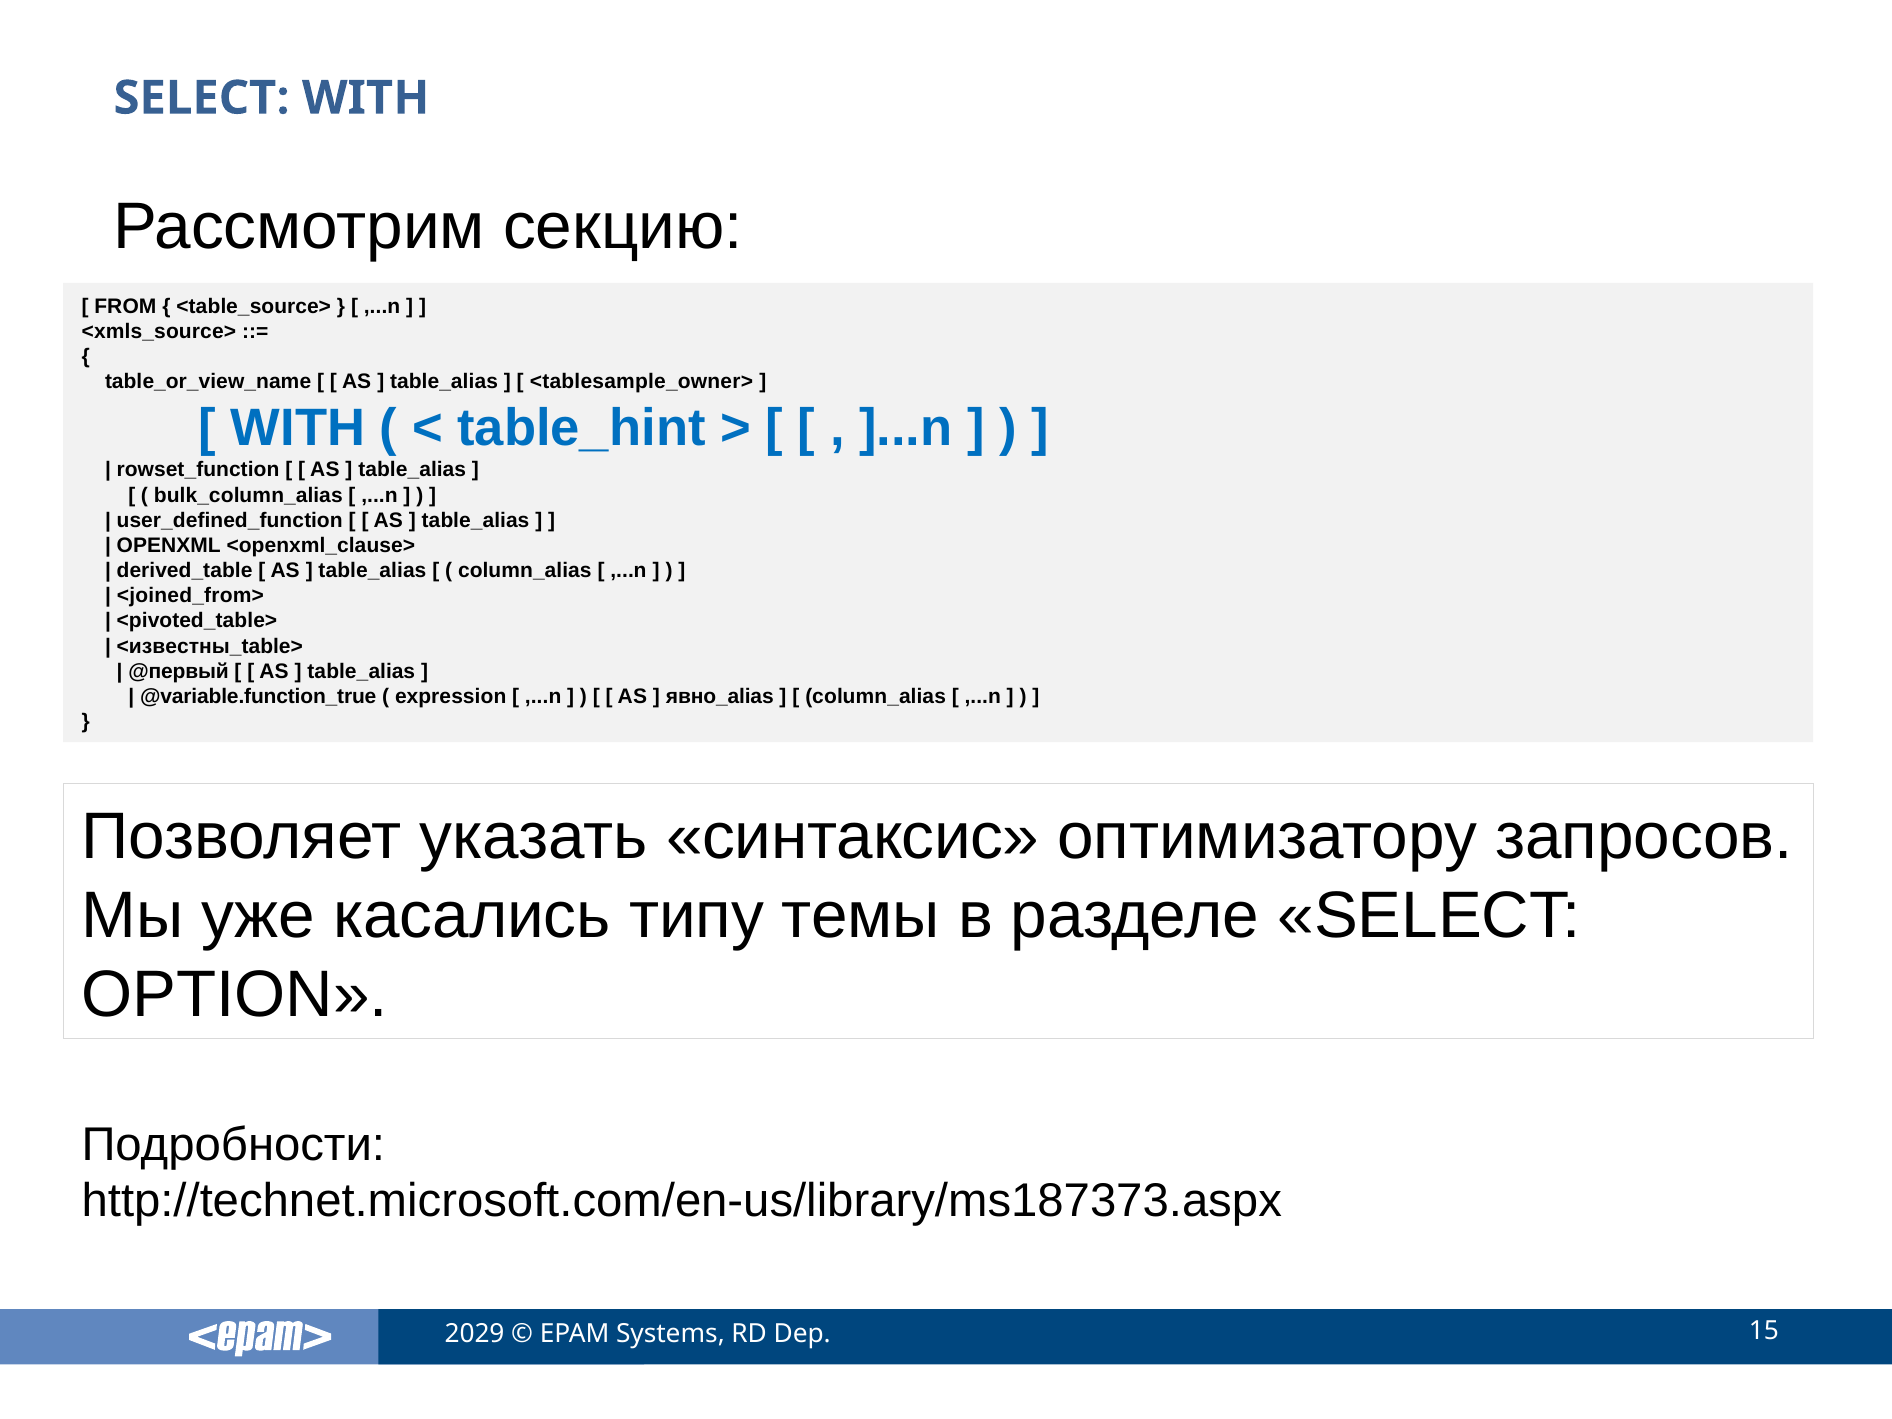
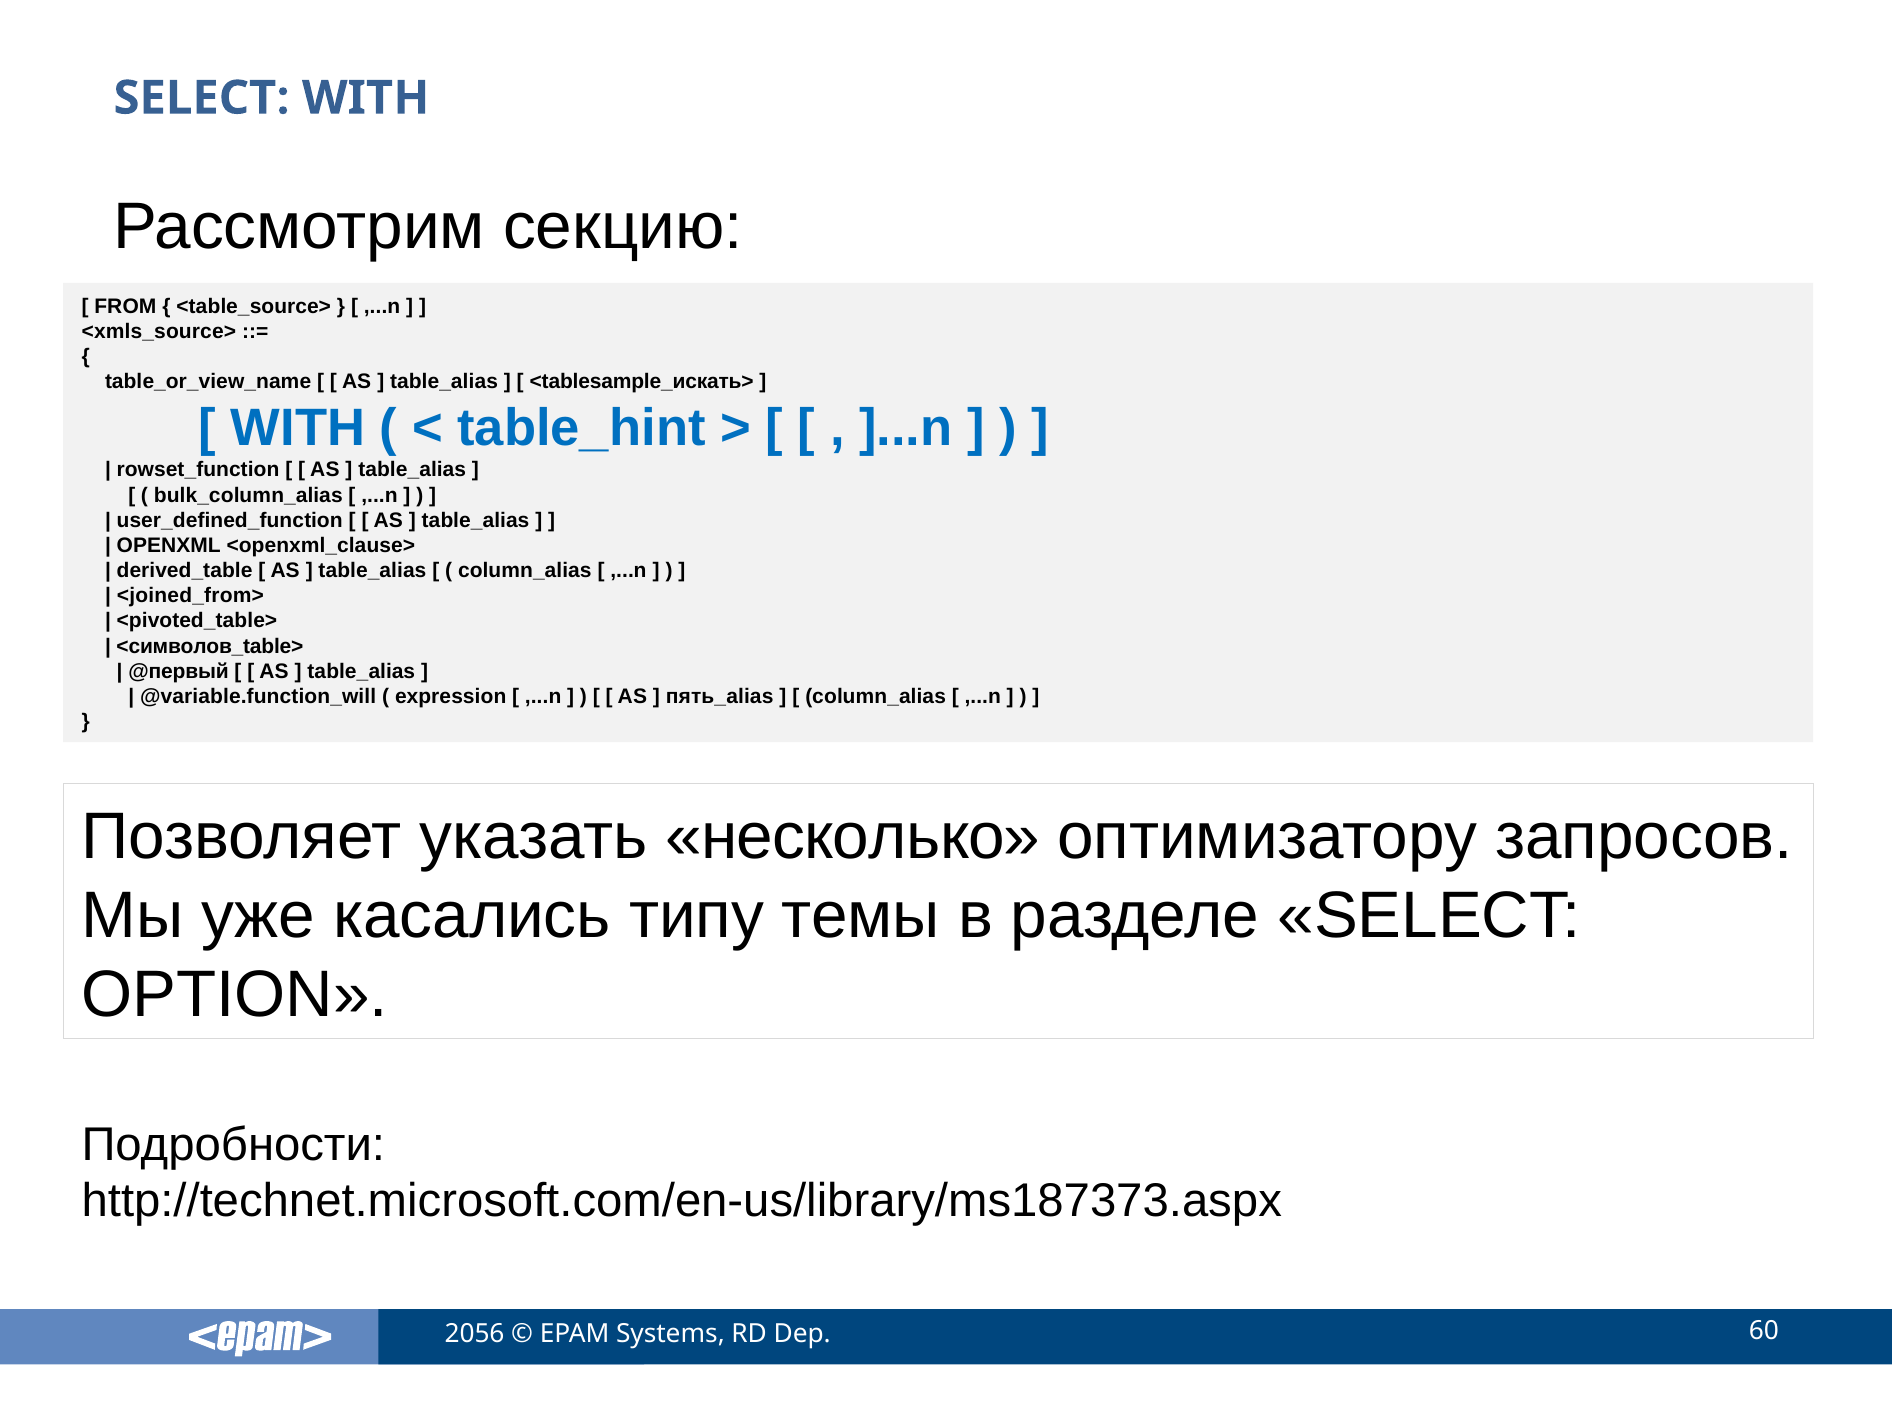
<tablesample_owner>: <tablesample_owner> -> <tablesample_искать>
<известны_table>: <известны_table> -> <символов_table>
@variable.function_true: @variable.function_true -> @variable.function_will
явно_alias: явно_alias -> пять_alias
синтаксис: синтаксис -> несколько
2029: 2029 -> 2056
15: 15 -> 60
